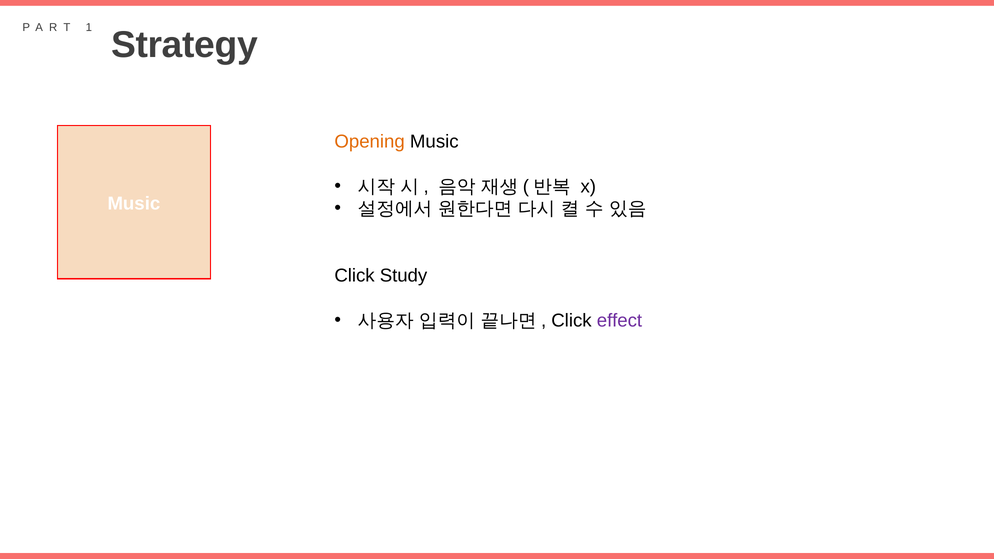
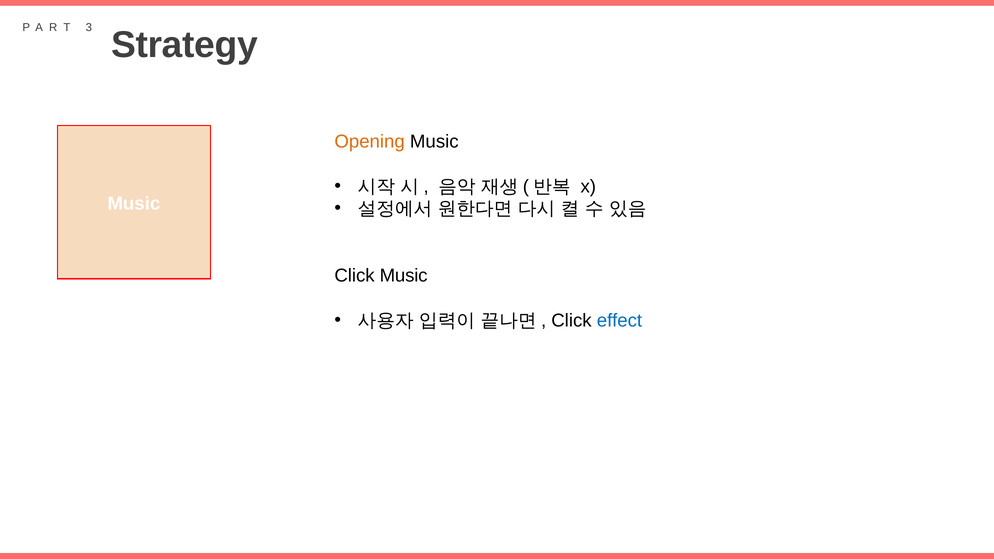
1: 1 -> 3
Click Study: Study -> Music
effect colour: purple -> blue
